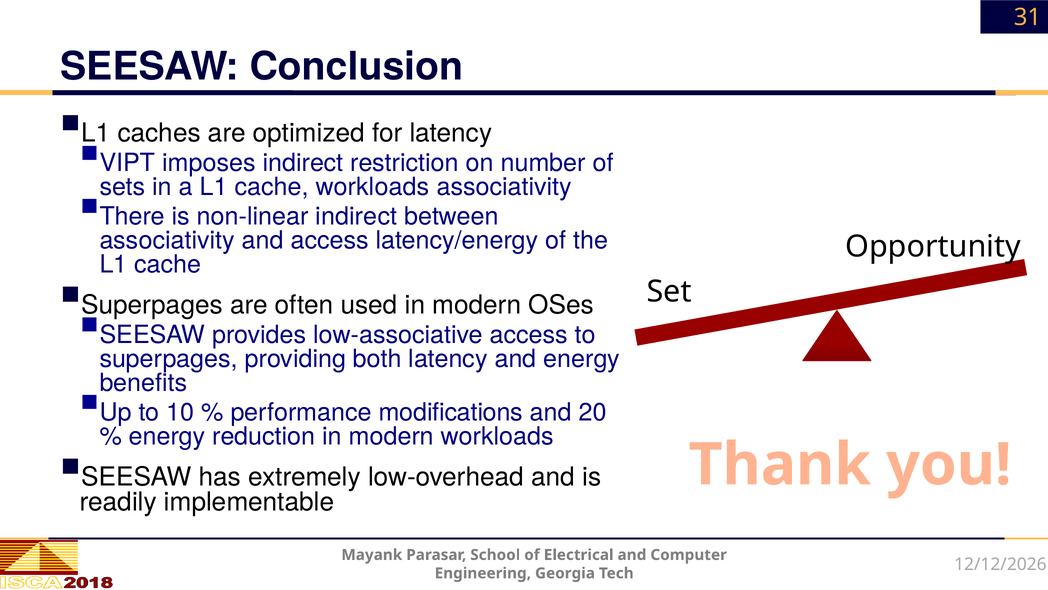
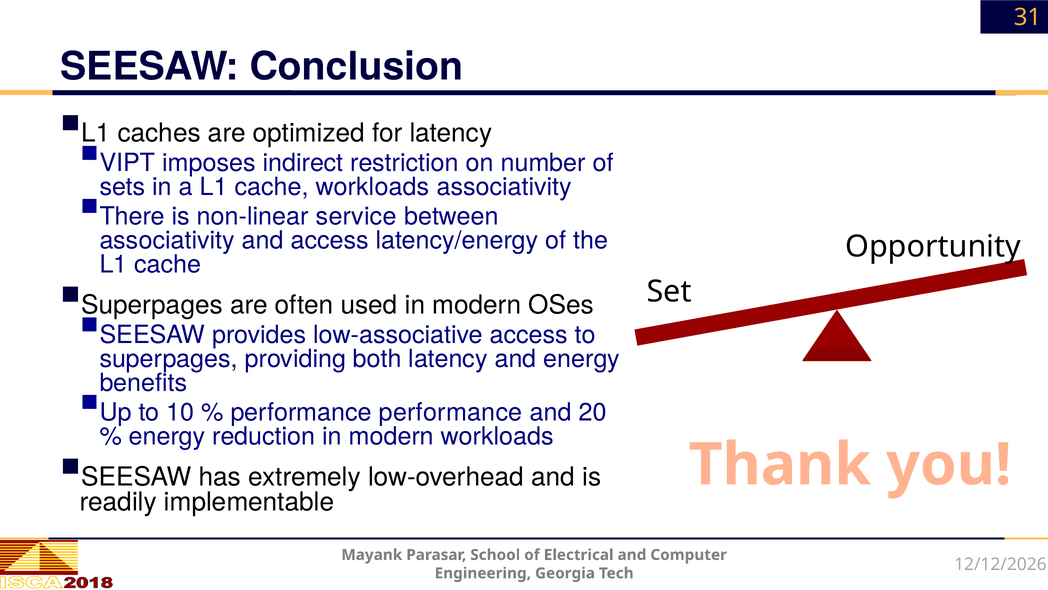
non-linear indirect: indirect -> service
performance modifications: modifications -> performance
